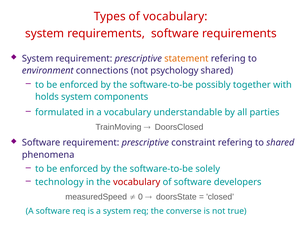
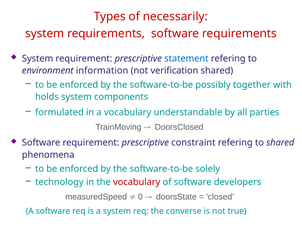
of vocabulary: vocabulary -> necessarily
statement colour: orange -> blue
connections: connections -> information
psychology: psychology -> verification
